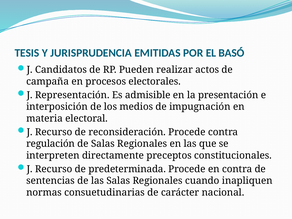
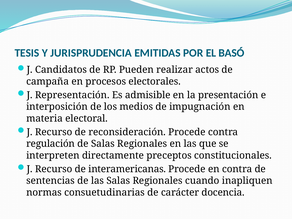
predeterminada: predeterminada -> interamericanas
nacional: nacional -> docencia
